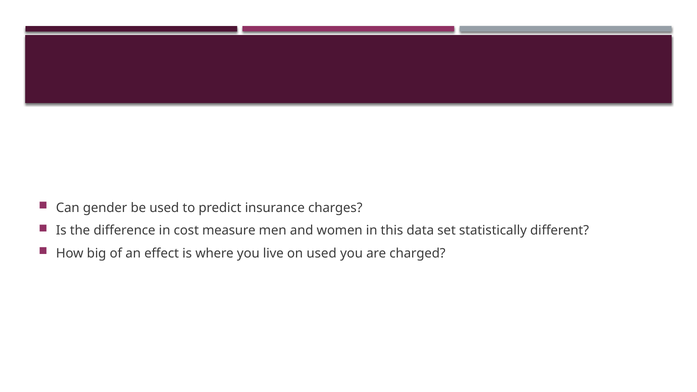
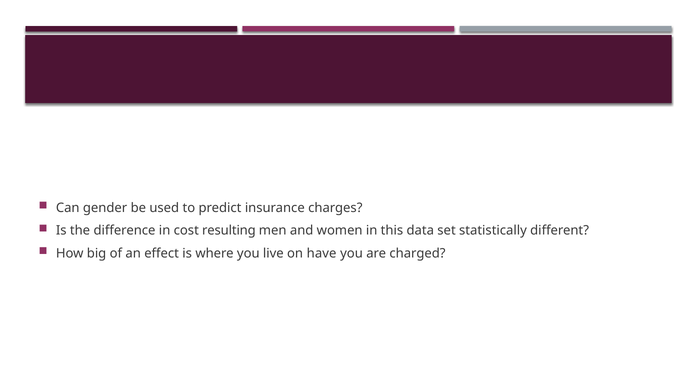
measure: measure -> resulting
on used: used -> have
